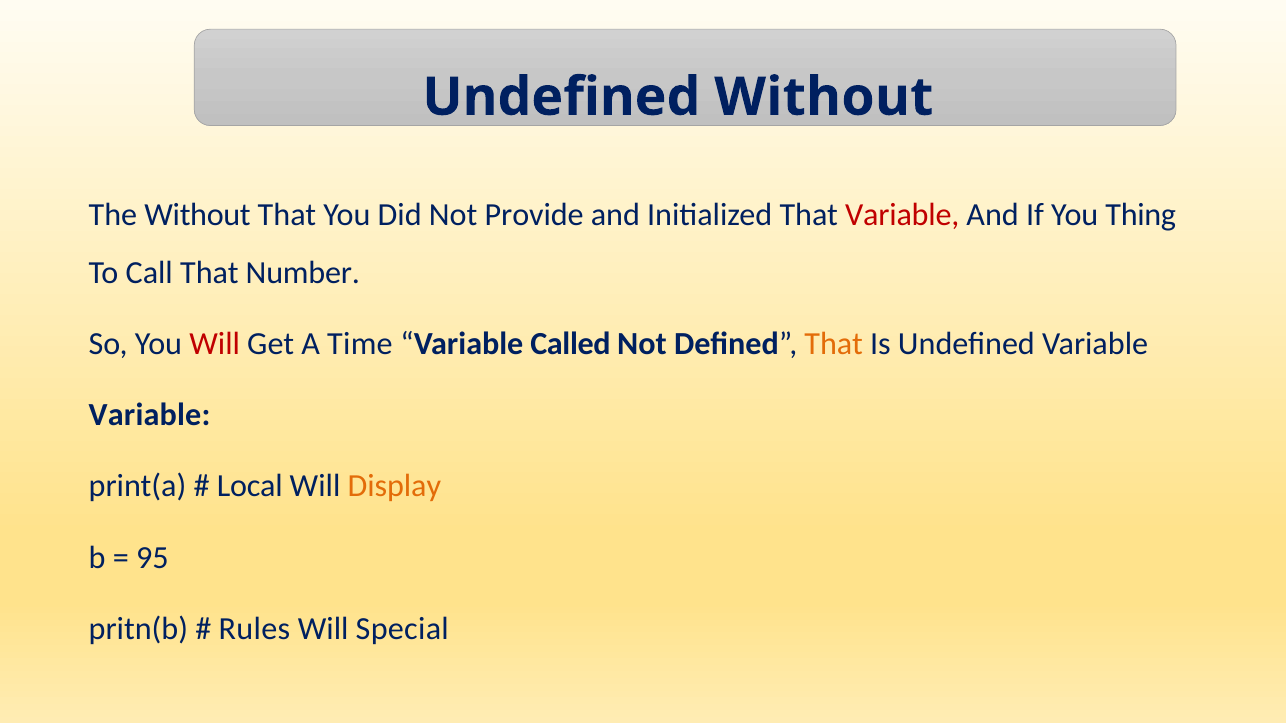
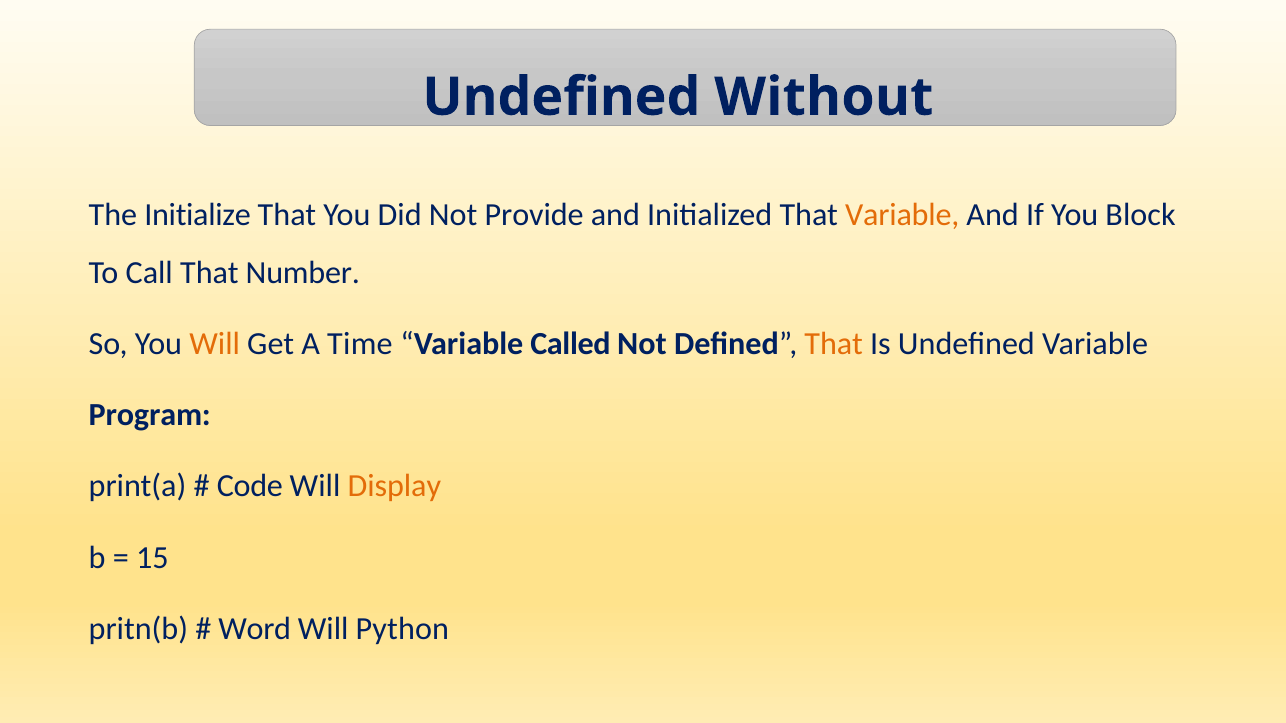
The Without: Without -> Initialize
Variable at (902, 215) colour: red -> orange
Thing: Thing -> Block
Will at (215, 344) colour: red -> orange
Variable at (150, 415): Variable -> Program
Local: Local -> Code
95: 95 -> 15
Rules: Rules -> Word
Special: Special -> Python
